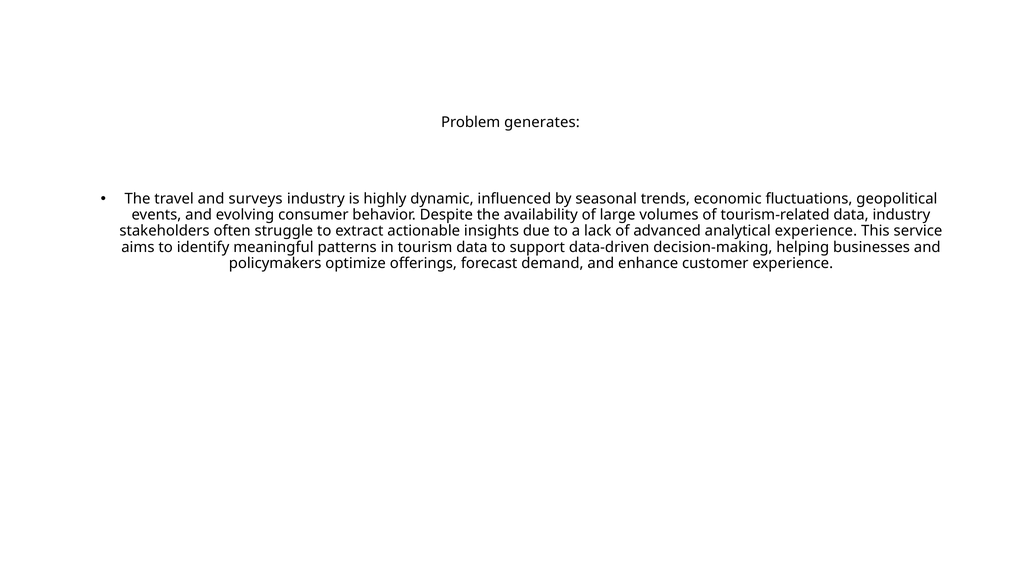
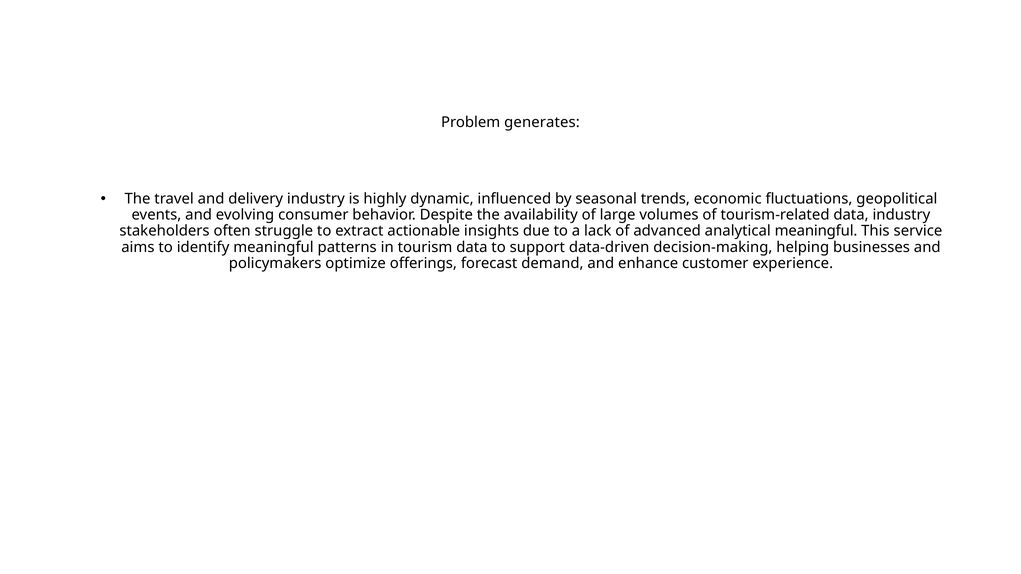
surveys: surveys -> delivery
analytical experience: experience -> meaningful
